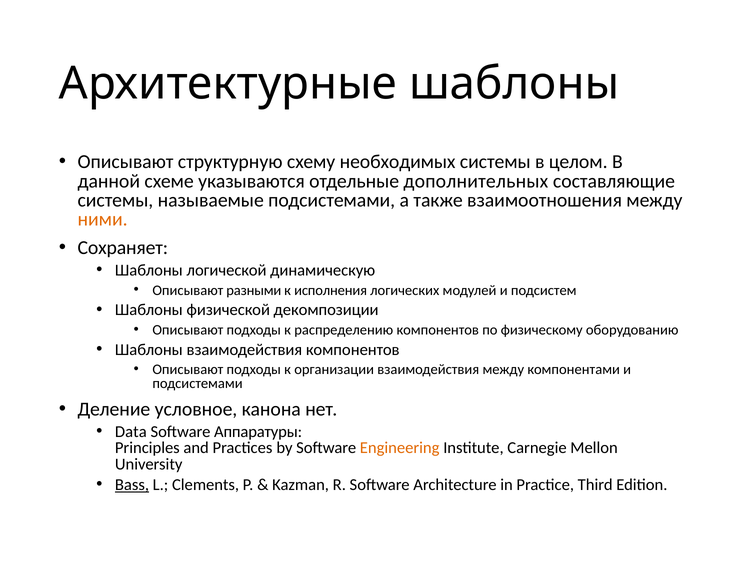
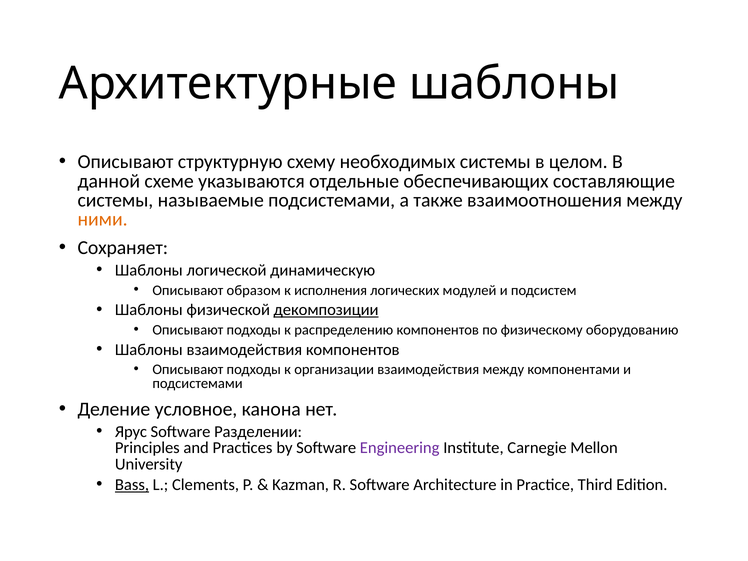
дополнительных: дополнительных -> обеспечивающих
разными: разными -> образом
декомпозиции underline: none -> present
Data: Data -> Ярус
Аппаратуры: Аппаратуры -> Разделении
Engineering colour: orange -> purple
